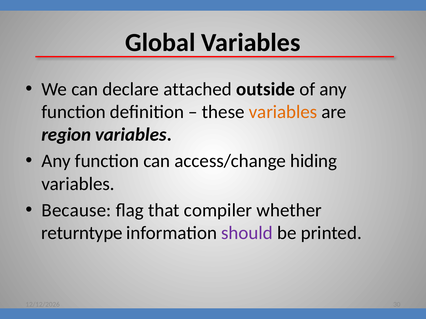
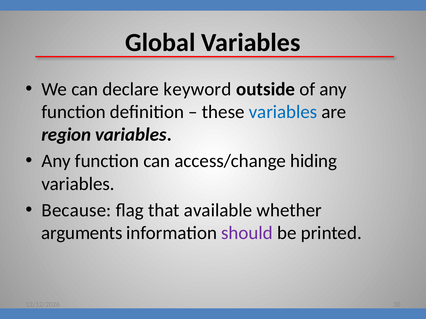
attached: attached -> keyword
variables at (283, 112) colour: orange -> blue
compiler: compiler -> available
returntype: returntype -> arguments
